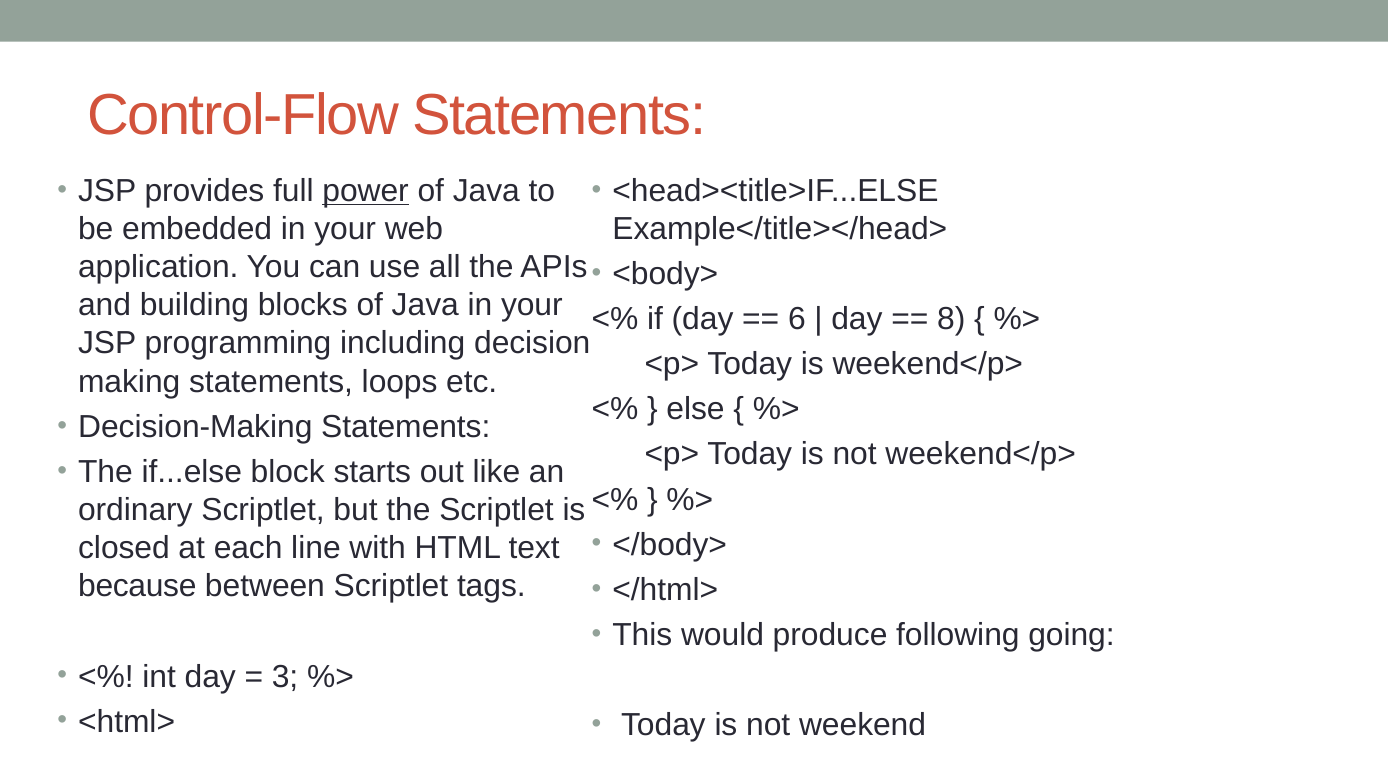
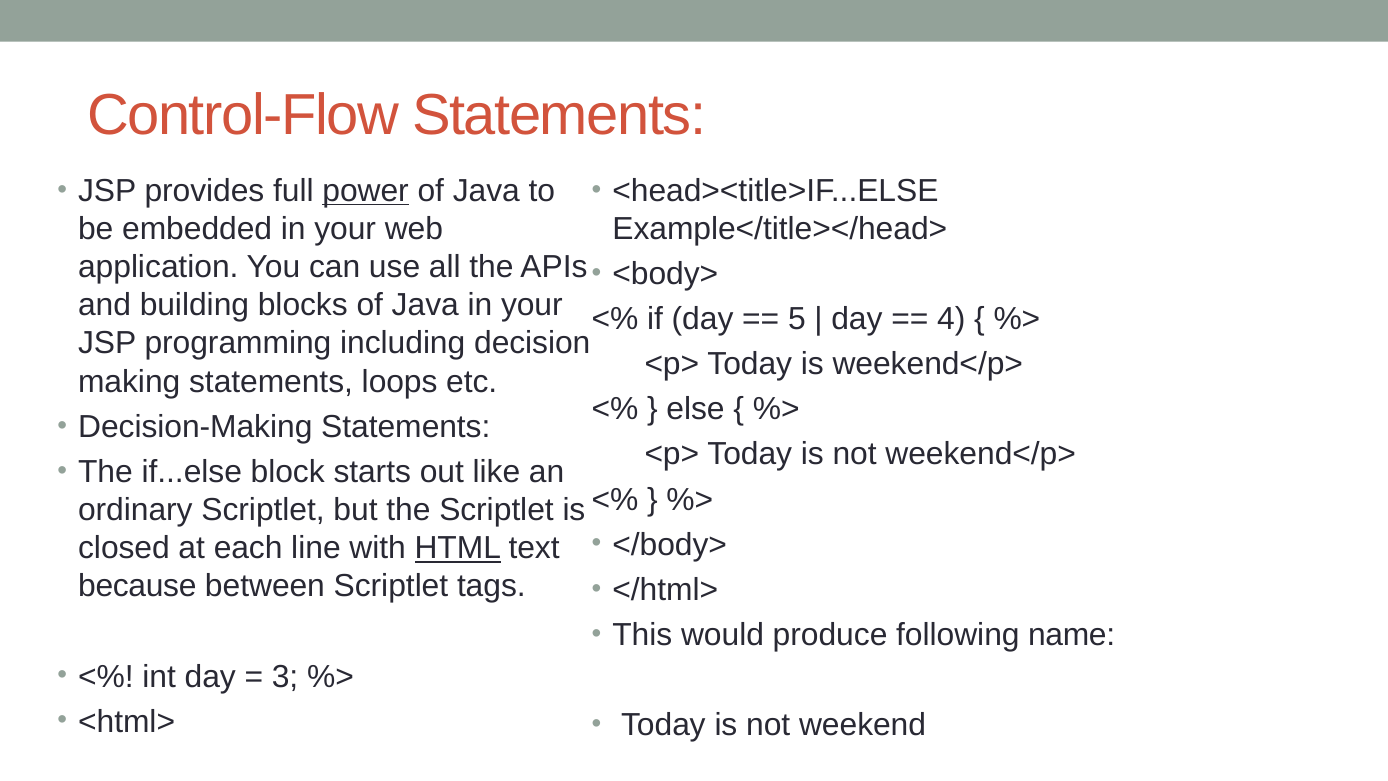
6: 6 -> 5
8: 8 -> 4
HTML underline: none -> present
going: going -> name
